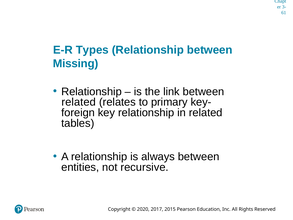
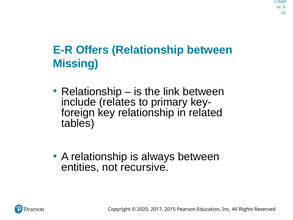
Types: Types -> Offers
related at (79, 102): related -> include
